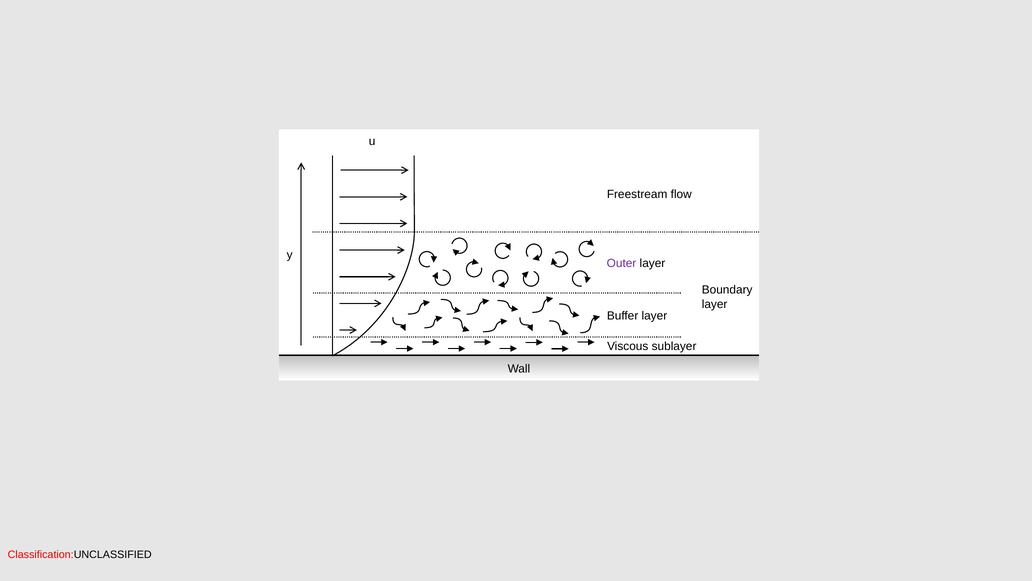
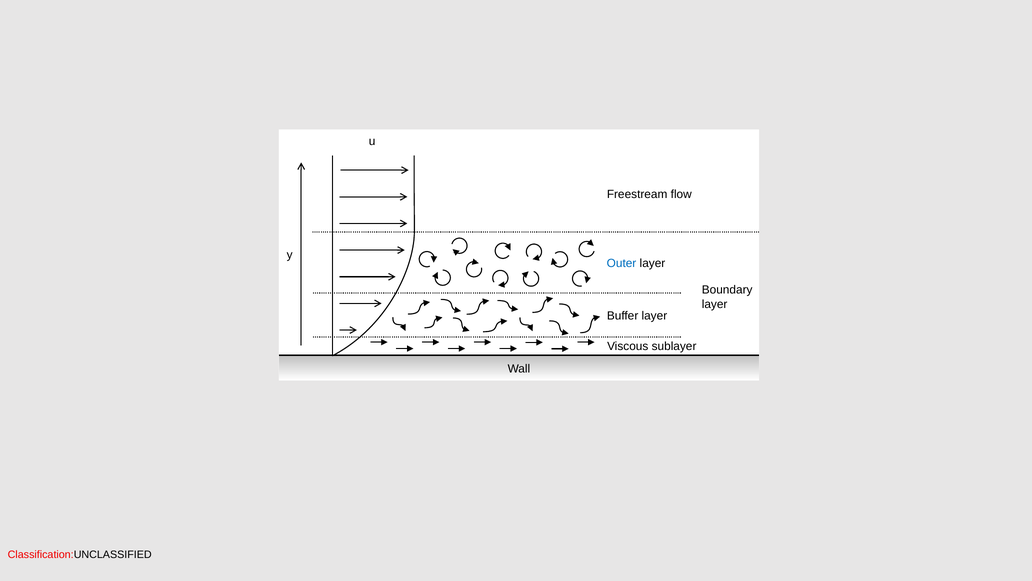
Outer colour: purple -> blue
